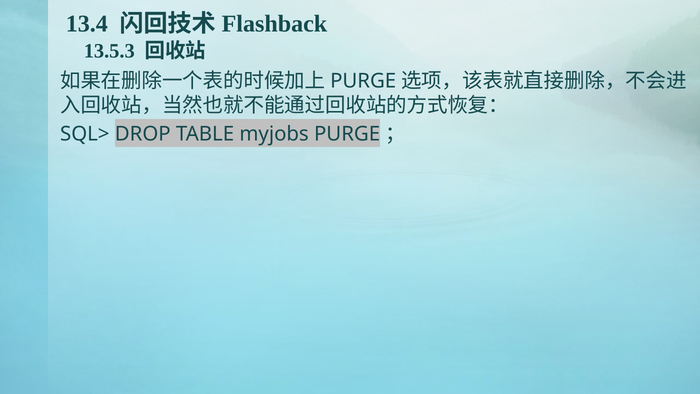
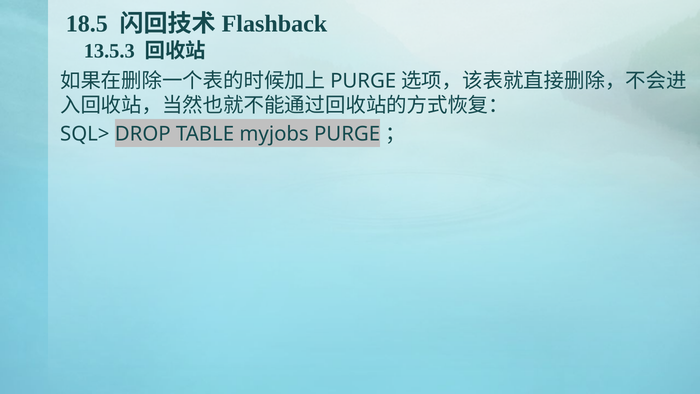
13.4: 13.4 -> 18.5
